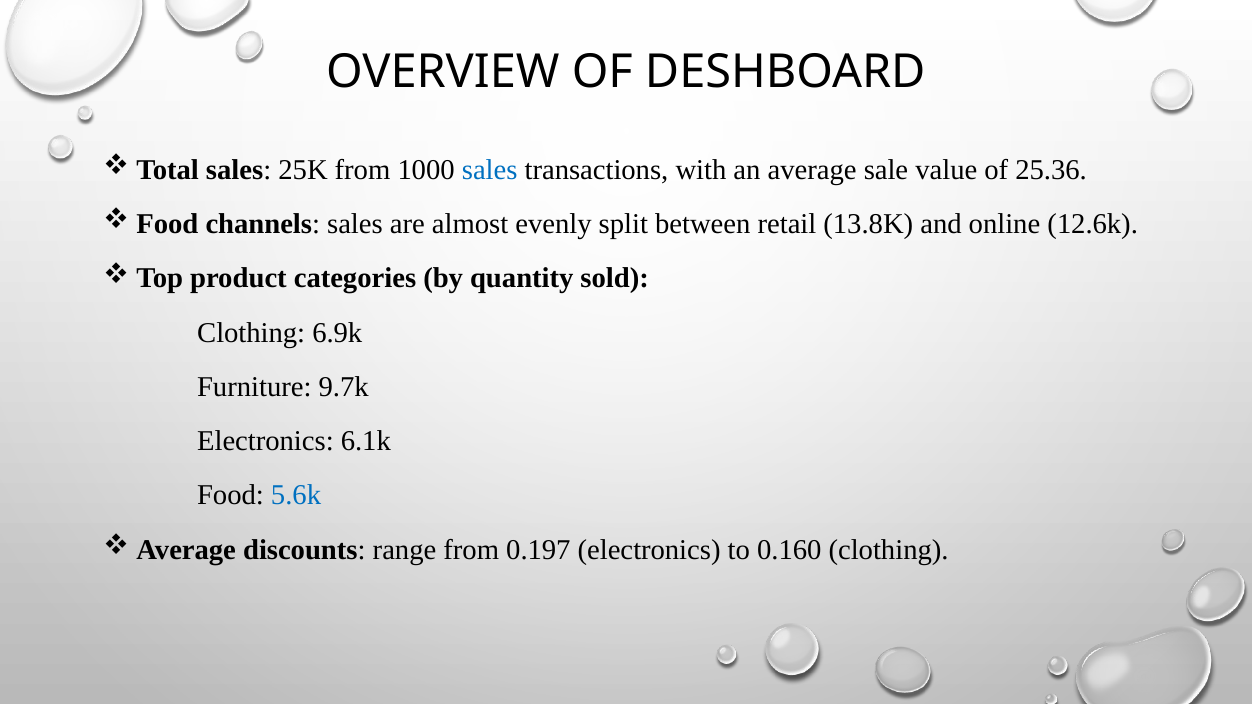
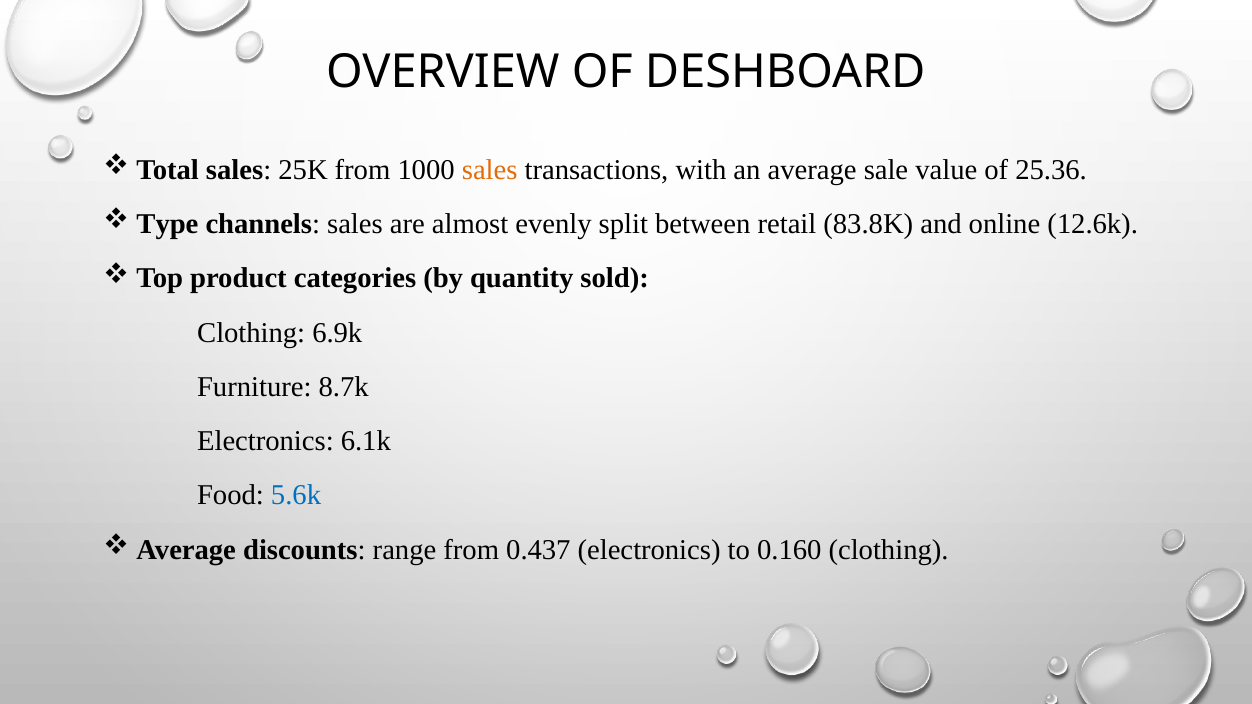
sales at (490, 170) colour: blue -> orange
Food at (167, 224): Food -> Type
13.8K: 13.8K -> 83.8K
9.7k: 9.7k -> 8.7k
0.197: 0.197 -> 0.437
